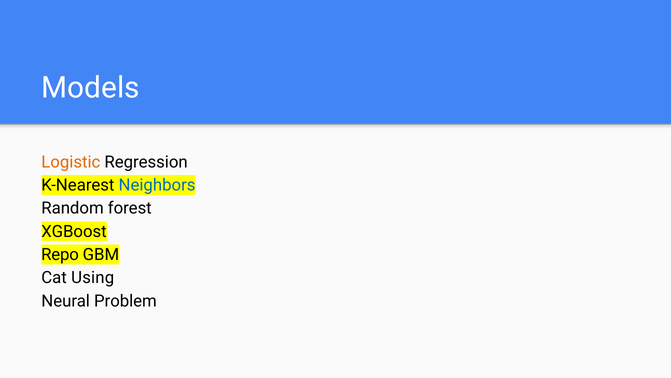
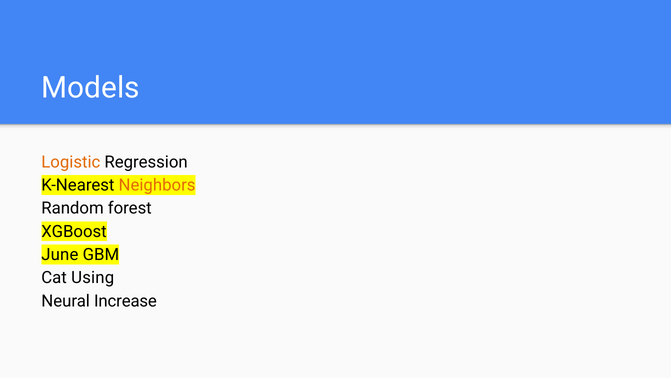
Neighbors colour: blue -> orange
Repo: Repo -> June
Problem: Problem -> Increase
